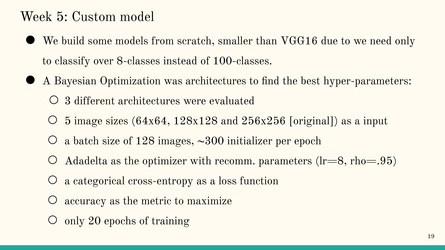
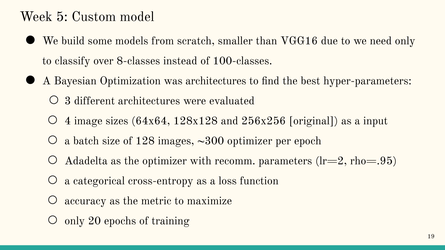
5 at (68, 121): 5 -> 4
~300 initializer: initializer -> optimizer
lr=8: lr=8 -> lr=2
